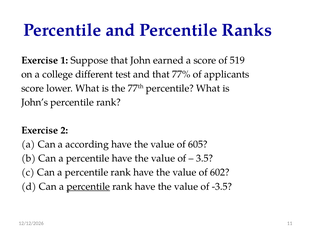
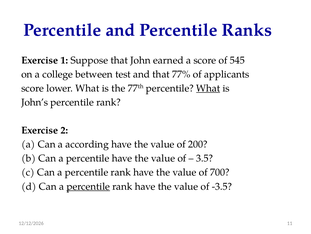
519: 519 -> 545
different: different -> between
What at (208, 88) underline: none -> present
605: 605 -> 200
602: 602 -> 700
